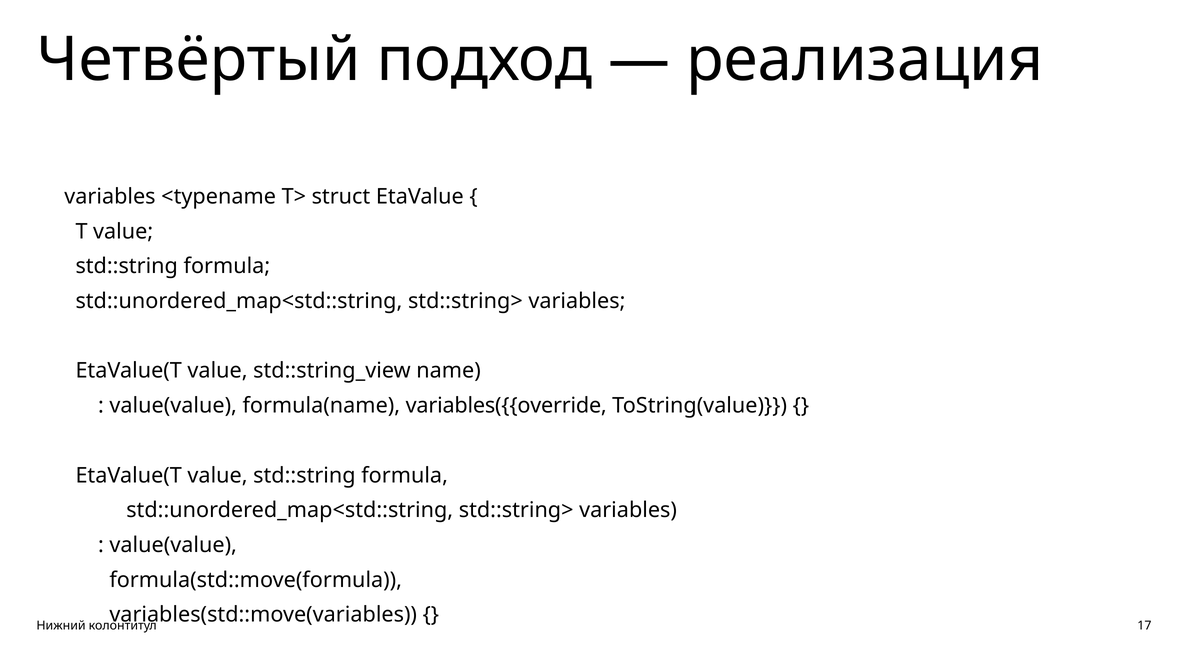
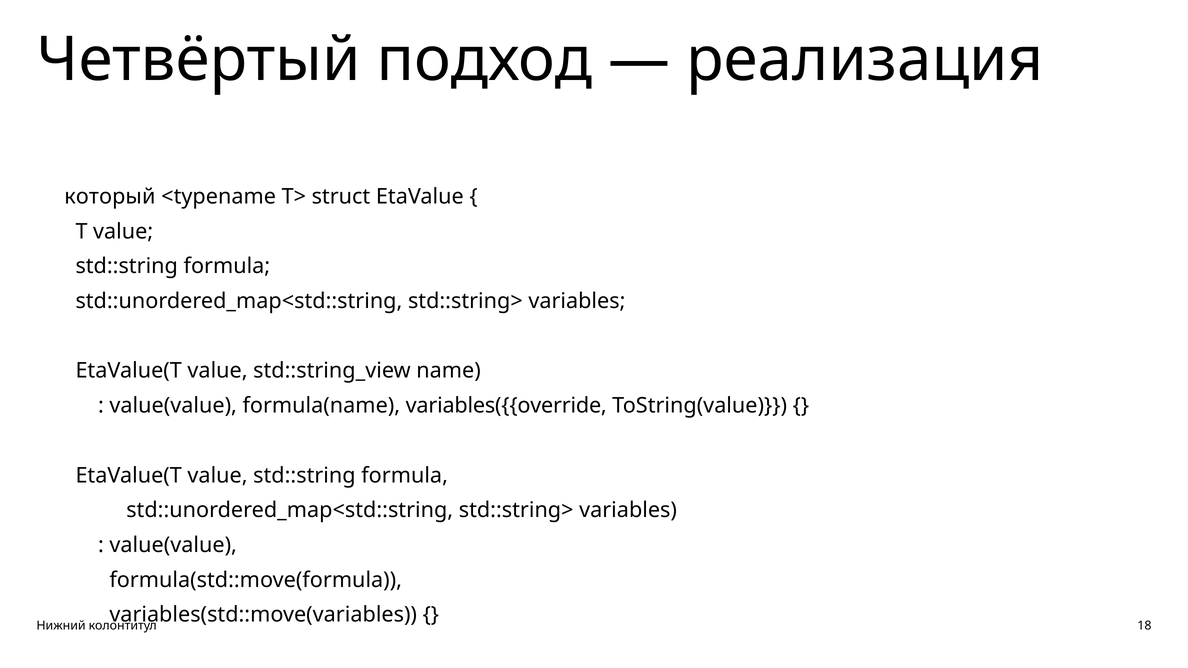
variables at (110, 197): variables -> который
17: 17 -> 18
